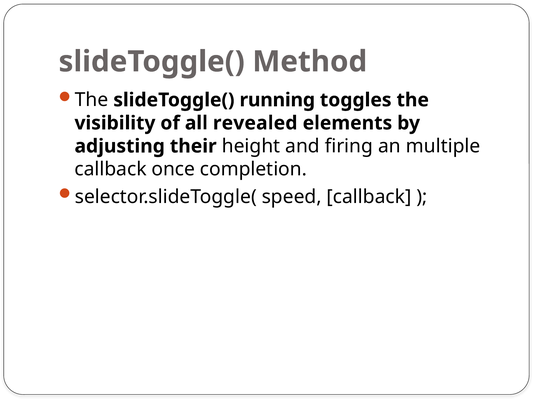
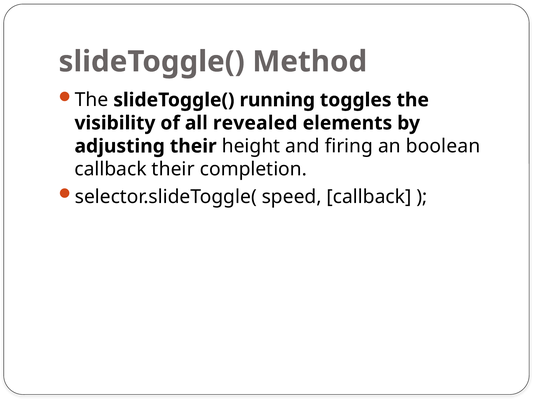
multiple: multiple -> boolean
callback once: once -> their
